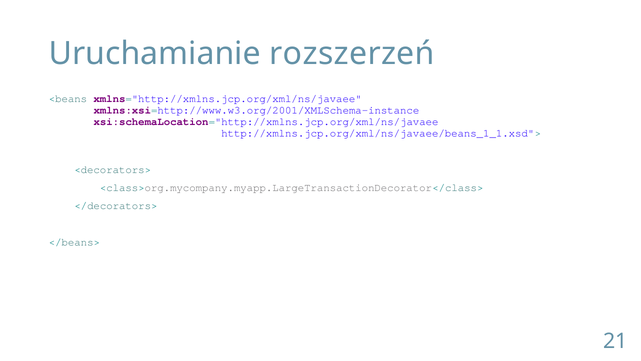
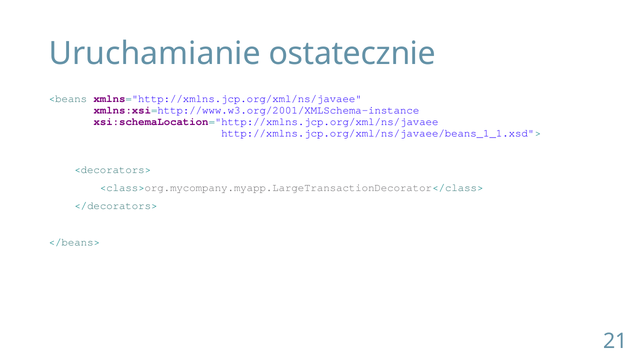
rozszerzeń: rozszerzeń -> ostatecznie
